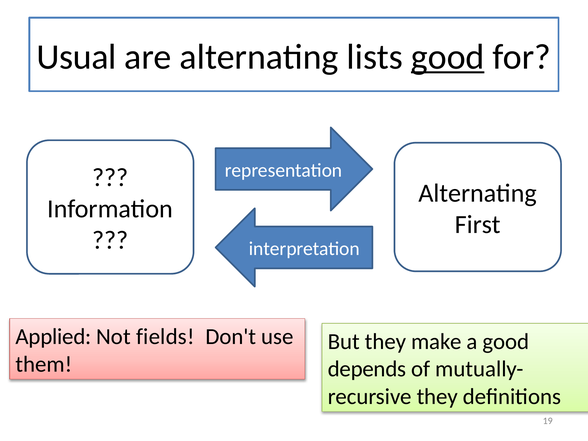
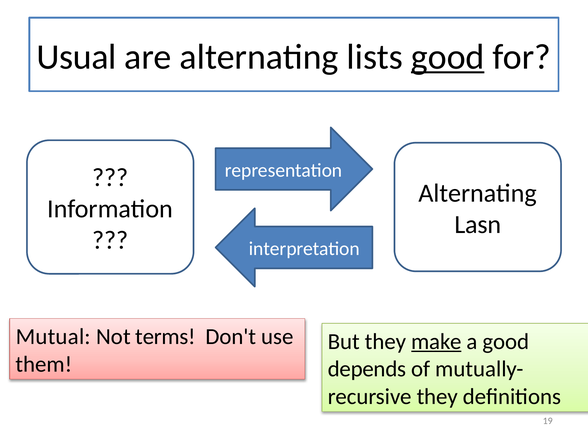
First: First -> Lasn
Applied: Applied -> Mutual
fields: fields -> terms
make underline: none -> present
